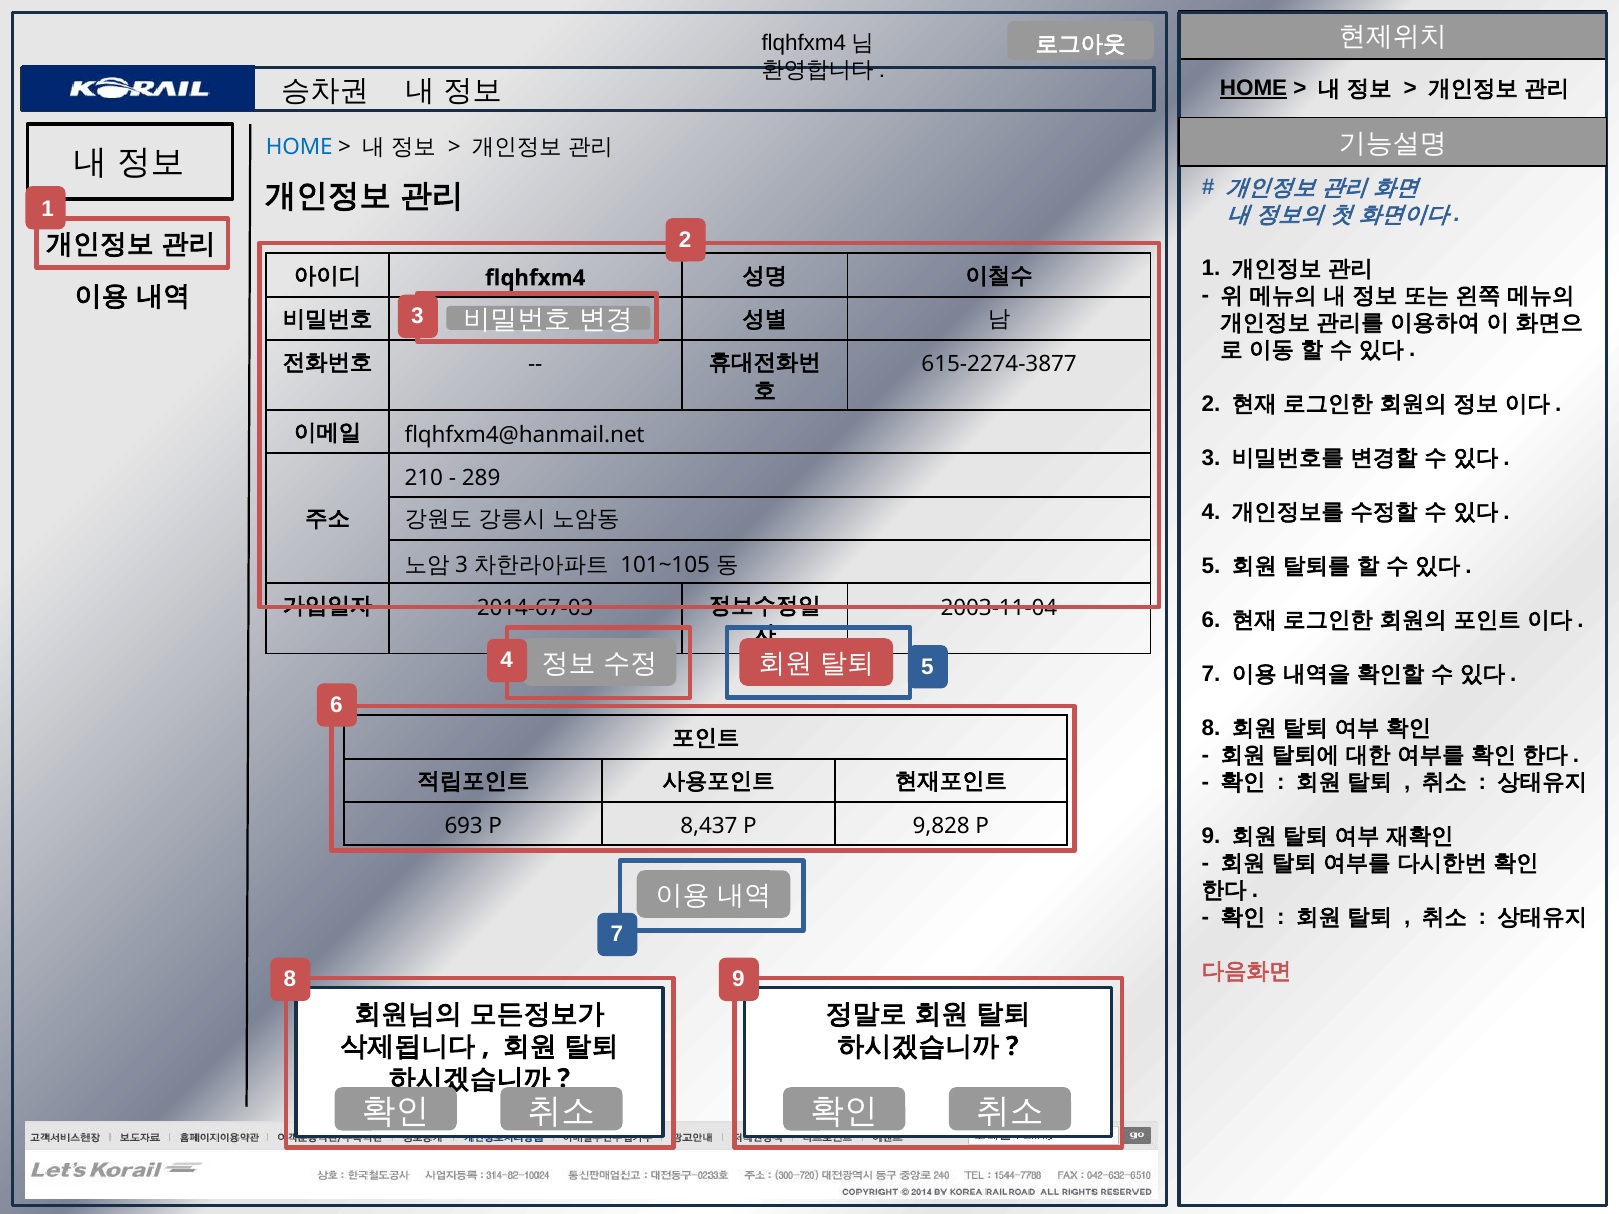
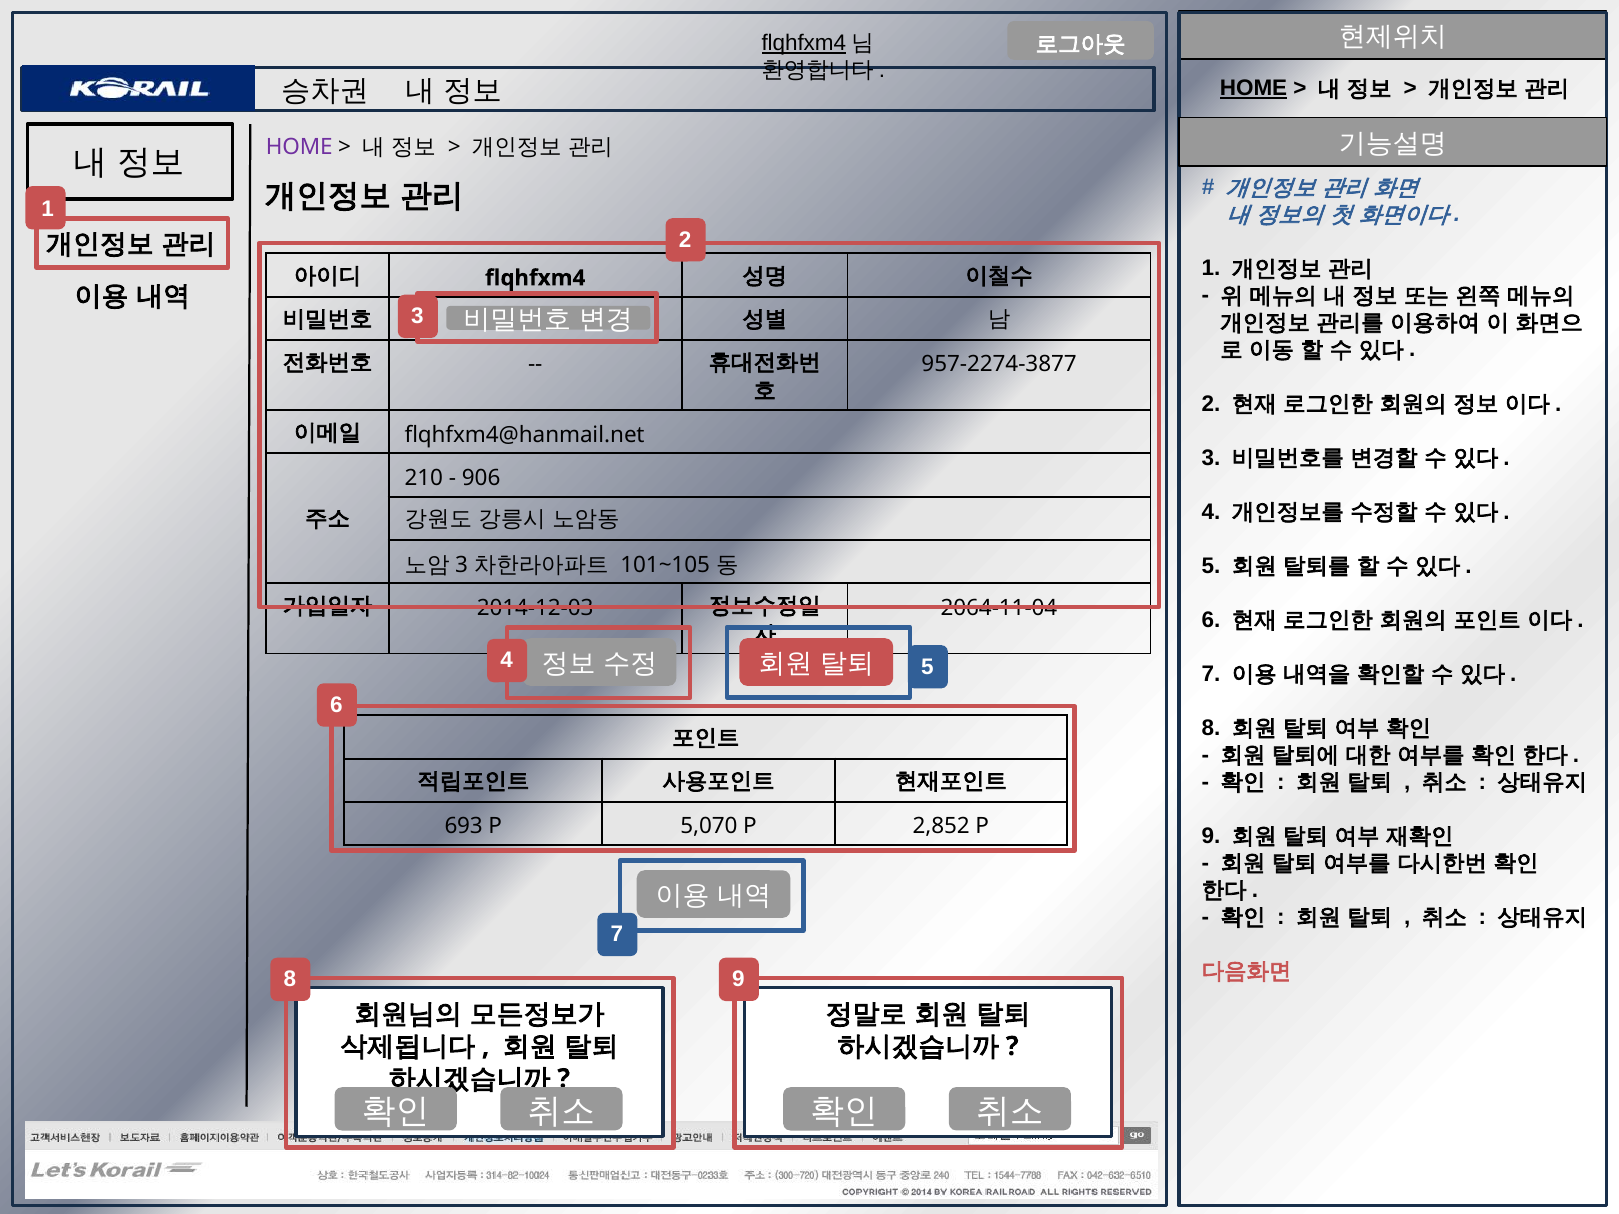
flqhfxm4 at (804, 43) underline: none -> present
HOME at (299, 147) colour: blue -> purple
615-2274-3877: 615-2274-3877 -> 957-2274-3877
289: 289 -> 906
2014-67-03: 2014-67-03 -> 2014-12-03
2003-11-04: 2003-11-04 -> 2064-11-04
8,437: 8,437 -> 5,070
9,828: 9,828 -> 2,852
